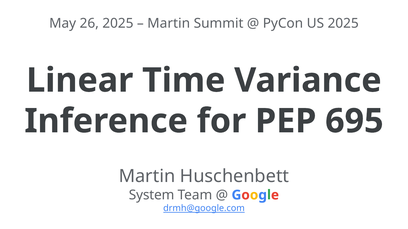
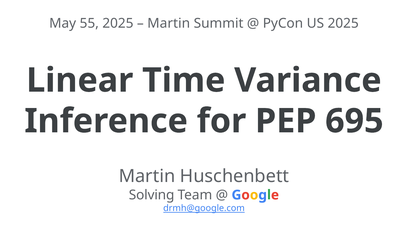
26: 26 -> 55
System: System -> Solving
